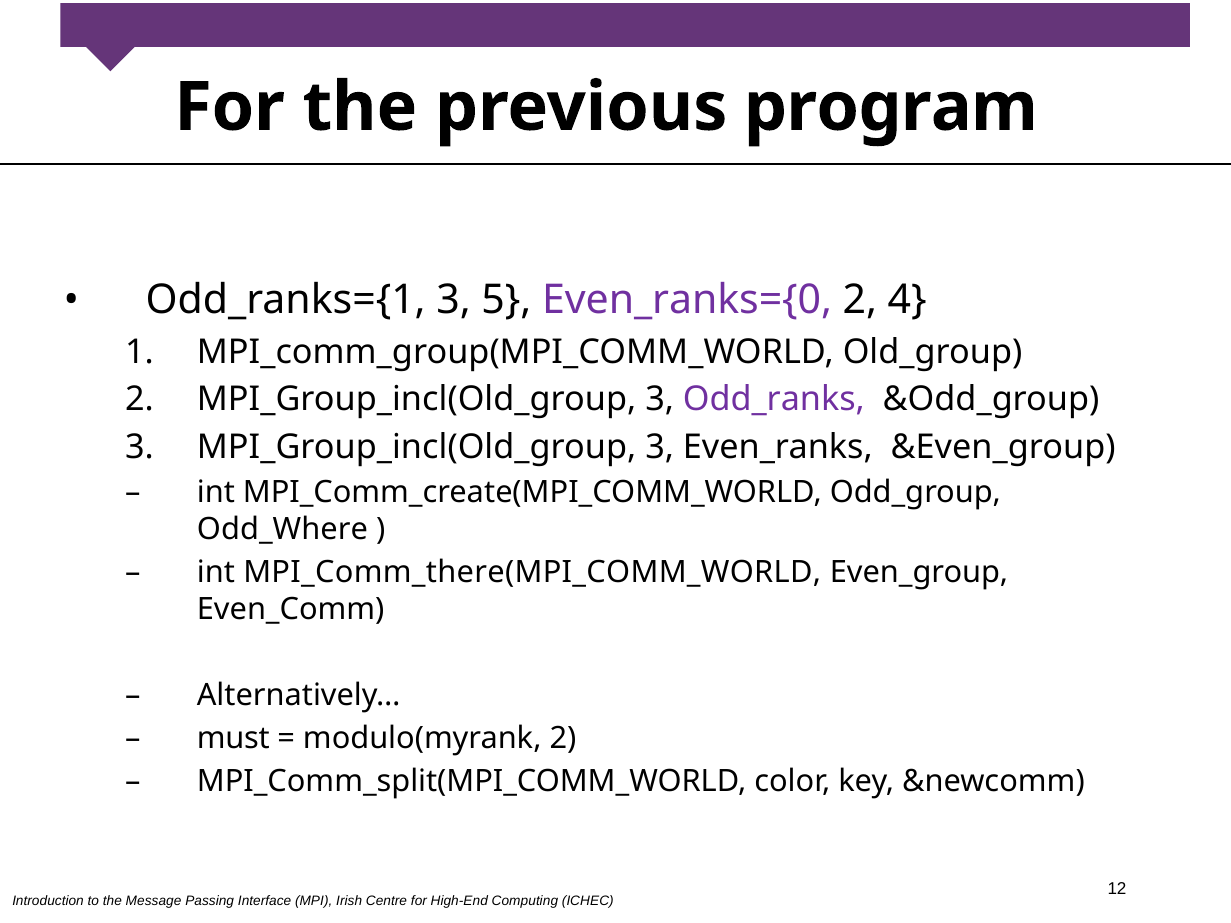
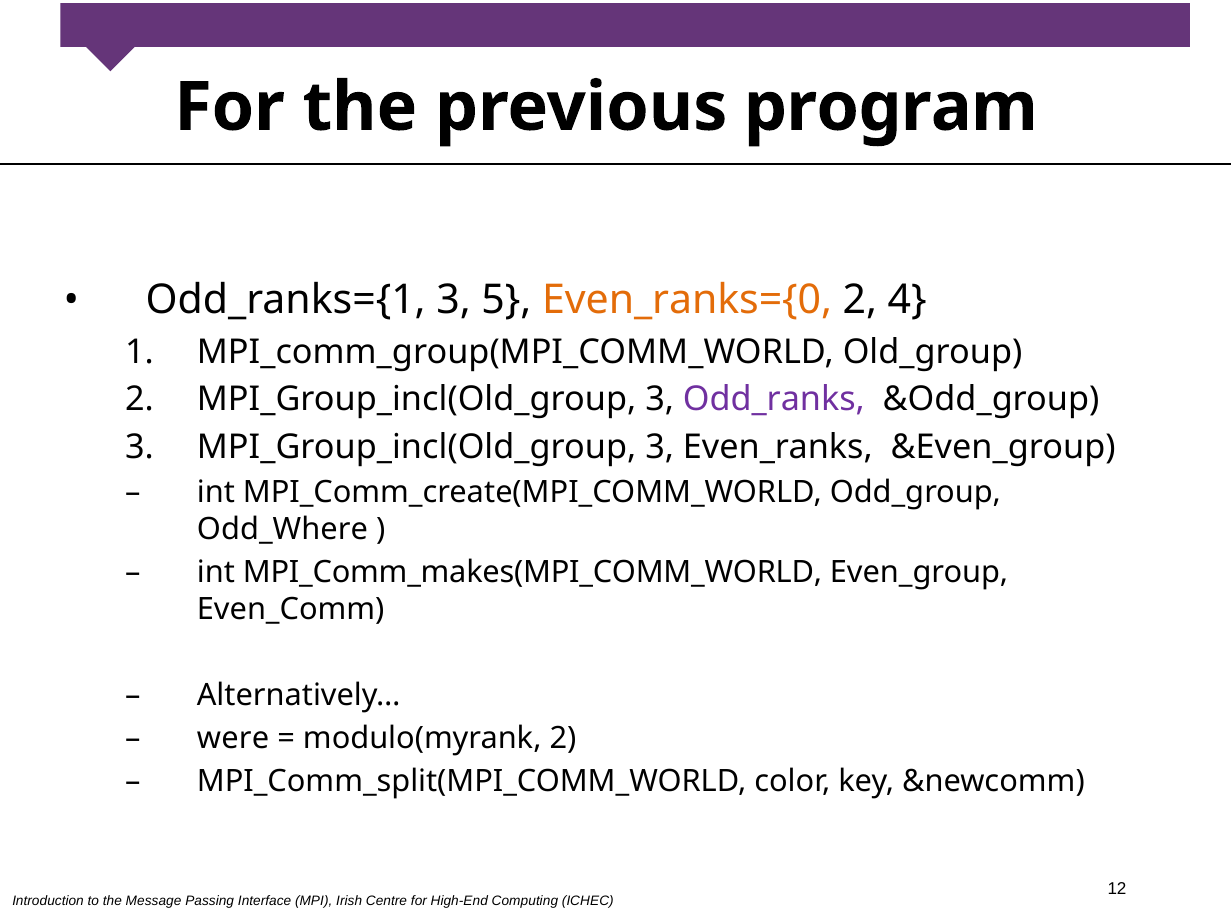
Even_ranks={0 colour: purple -> orange
MPI_Comm_there(MPI_COMM_WORLD: MPI_Comm_there(MPI_COMM_WORLD -> MPI_Comm_makes(MPI_COMM_WORLD
must: must -> were
